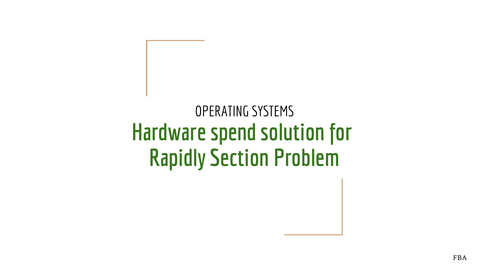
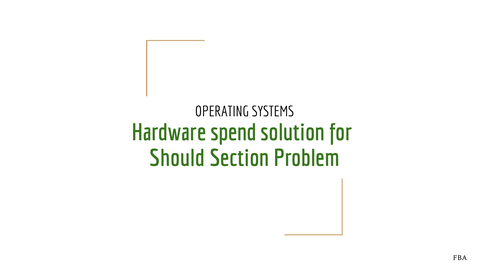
Rapidly: Rapidly -> Should
